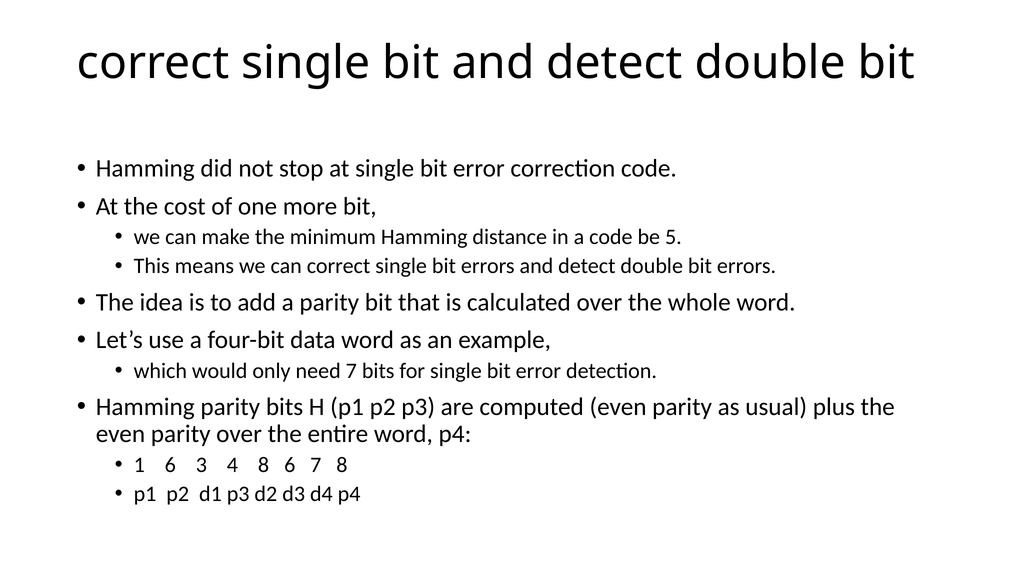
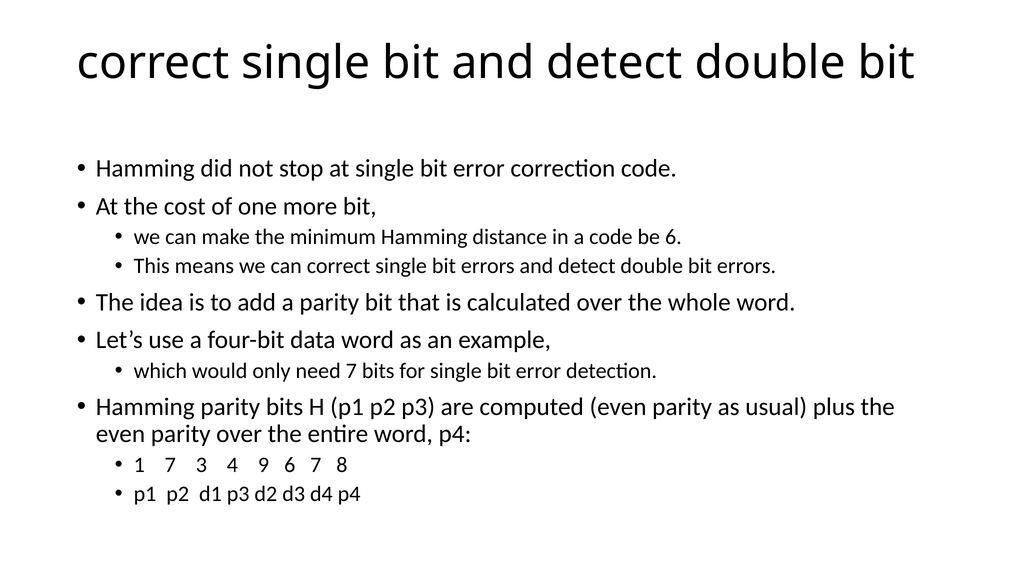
be 5: 5 -> 6
1 6: 6 -> 7
4 8: 8 -> 9
